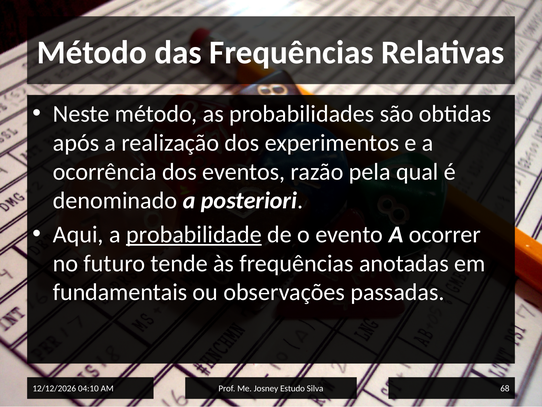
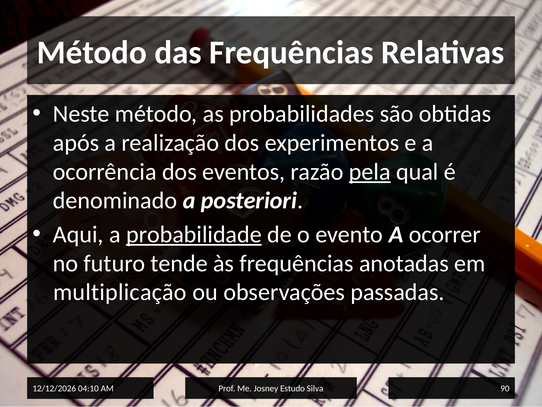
pela underline: none -> present
fundamentais: fundamentais -> multiplicação
68: 68 -> 90
